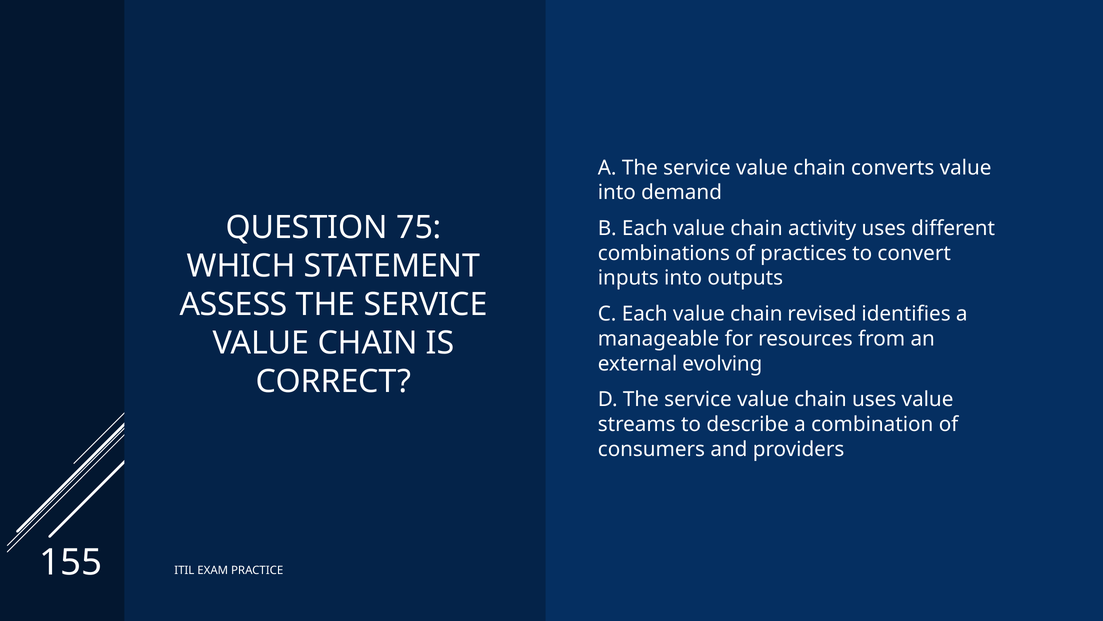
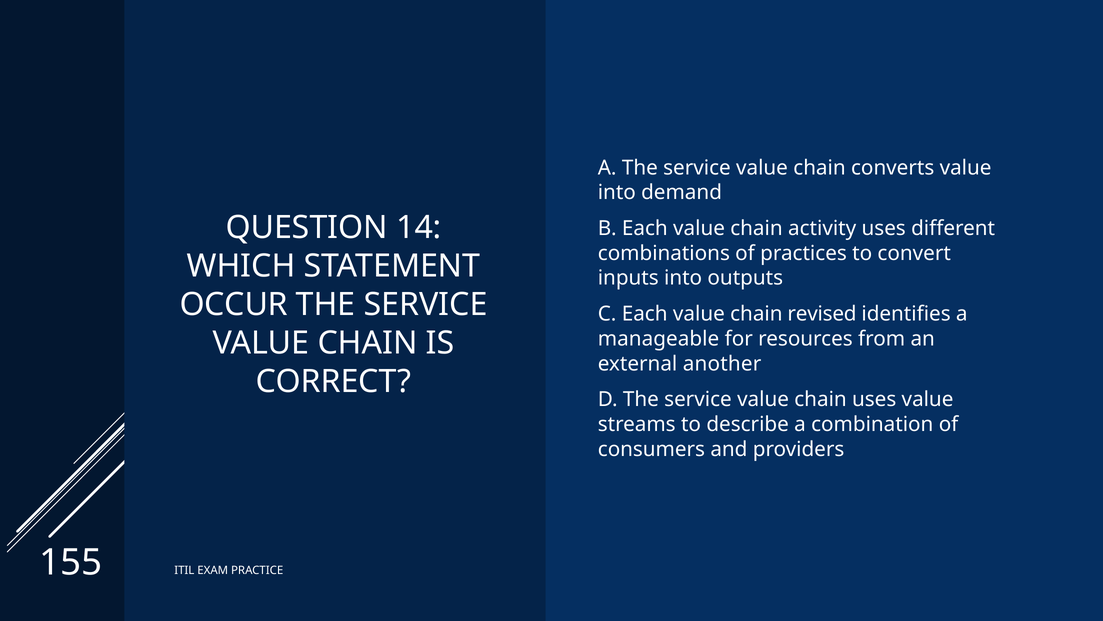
75: 75 -> 14
ASSESS: ASSESS -> OCCUR
evolving: evolving -> another
